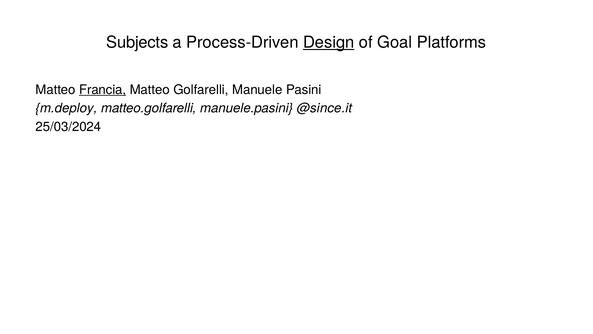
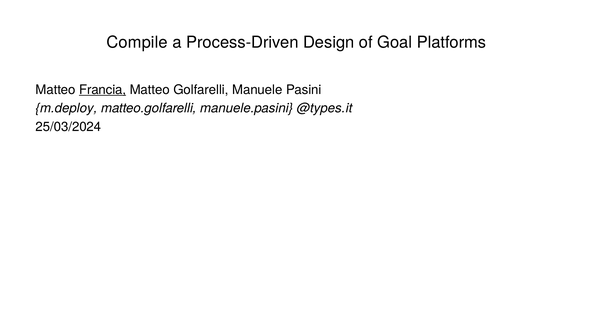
Subjects: Subjects -> Compile
Design underline: present -> none
@since.it: @since.it -> @types.it
